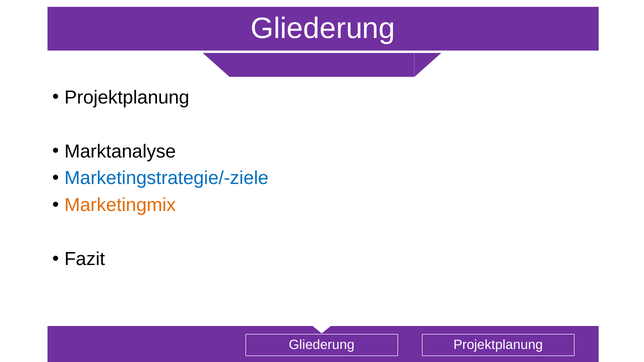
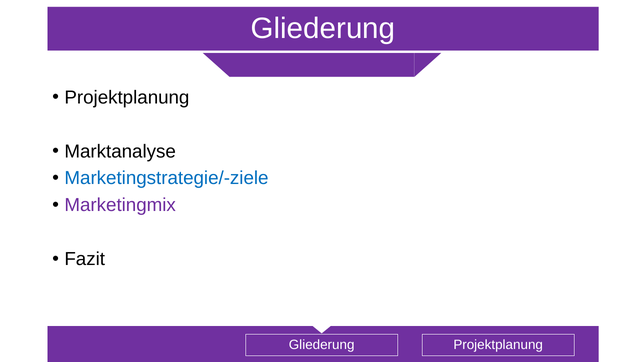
Marketingmix colour: orange -> purple
